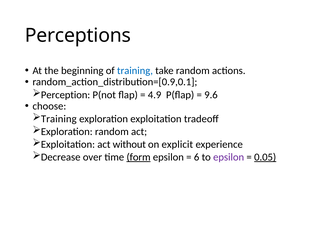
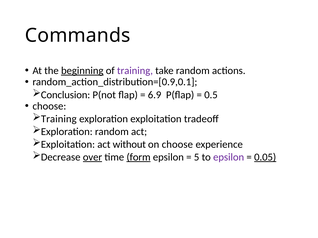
Perceptions: Perceptions -> Commands
beginning underline: none -> present
training at (135, 71) colour: blue -> purple
Perception: Perception -> Conclusion
4.9: 4.9 -> 6.9
9.6: 9.6 -> 0.5
on explicit: explicit -> choose
over underline: none -> present
6: 6 -> 5
